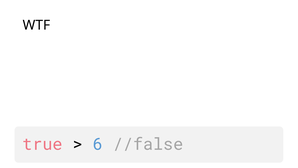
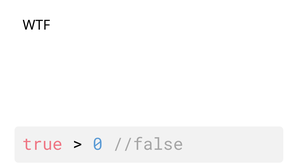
6: 6 -> 0
